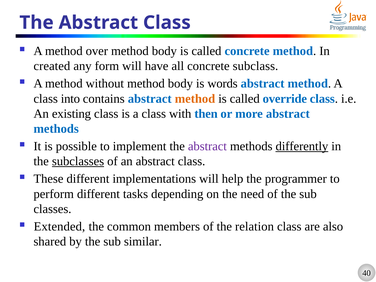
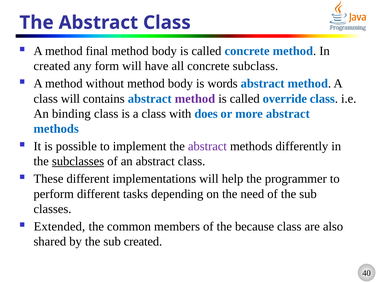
over: over -> final
class into: into -> will
method at (195, 99) colour: orange -> purple
existing: existing -> binding
then: then -> does
differently underline: present -> none
relation: relation -> because
sub similar: similar -> created
